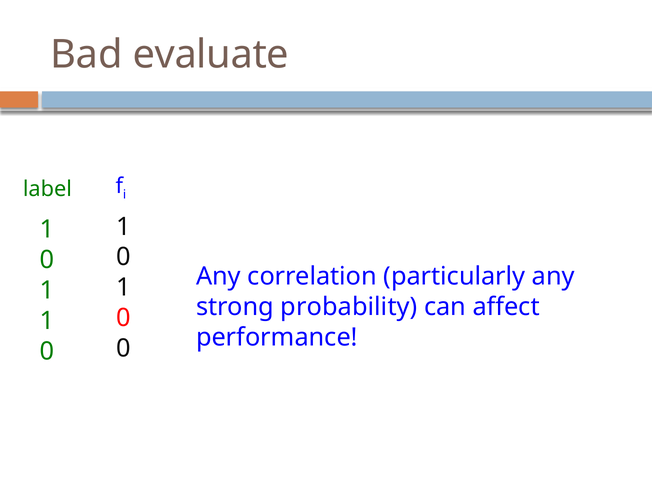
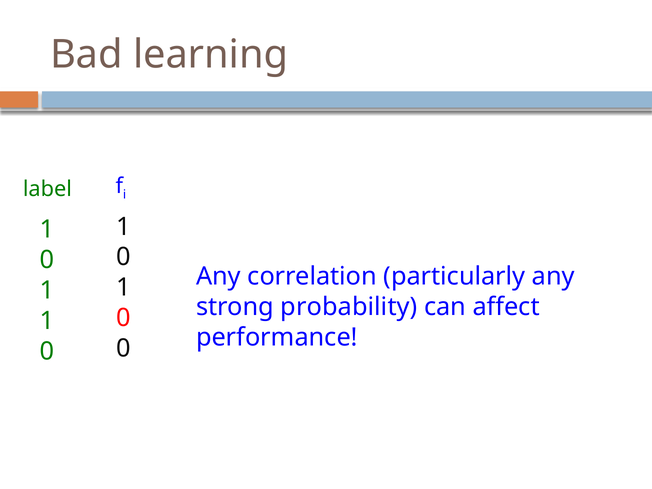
evaluate: evaluate -> learning
